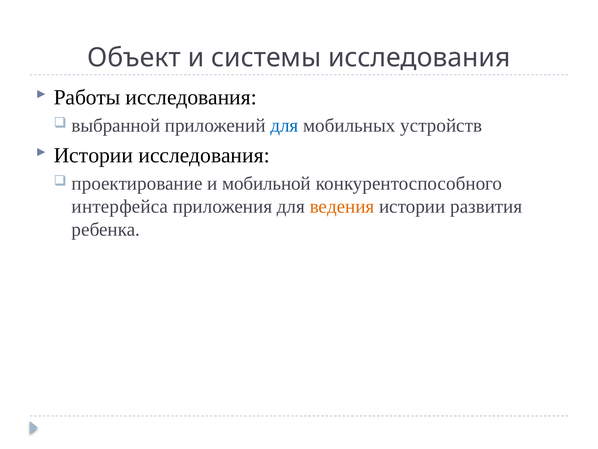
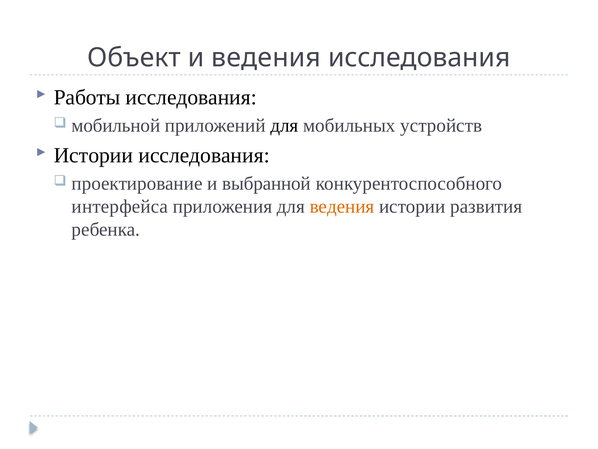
и системы: системы -> ведения
выбранной: выбранной -> мобильной
для at (284, 126) colour: blue -> black
мобильной: мобильной -> выбранной
